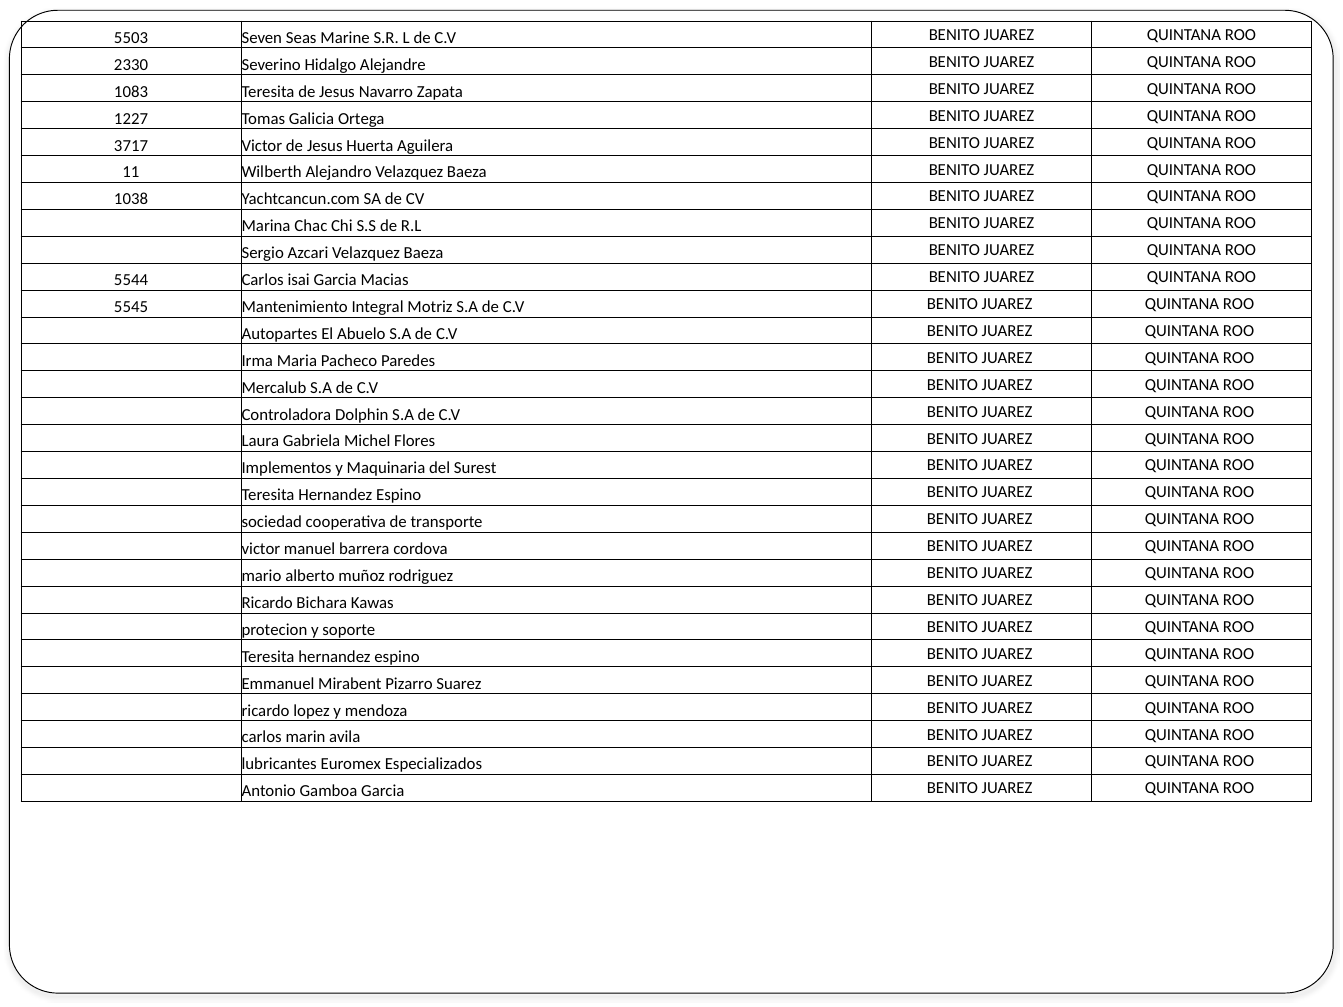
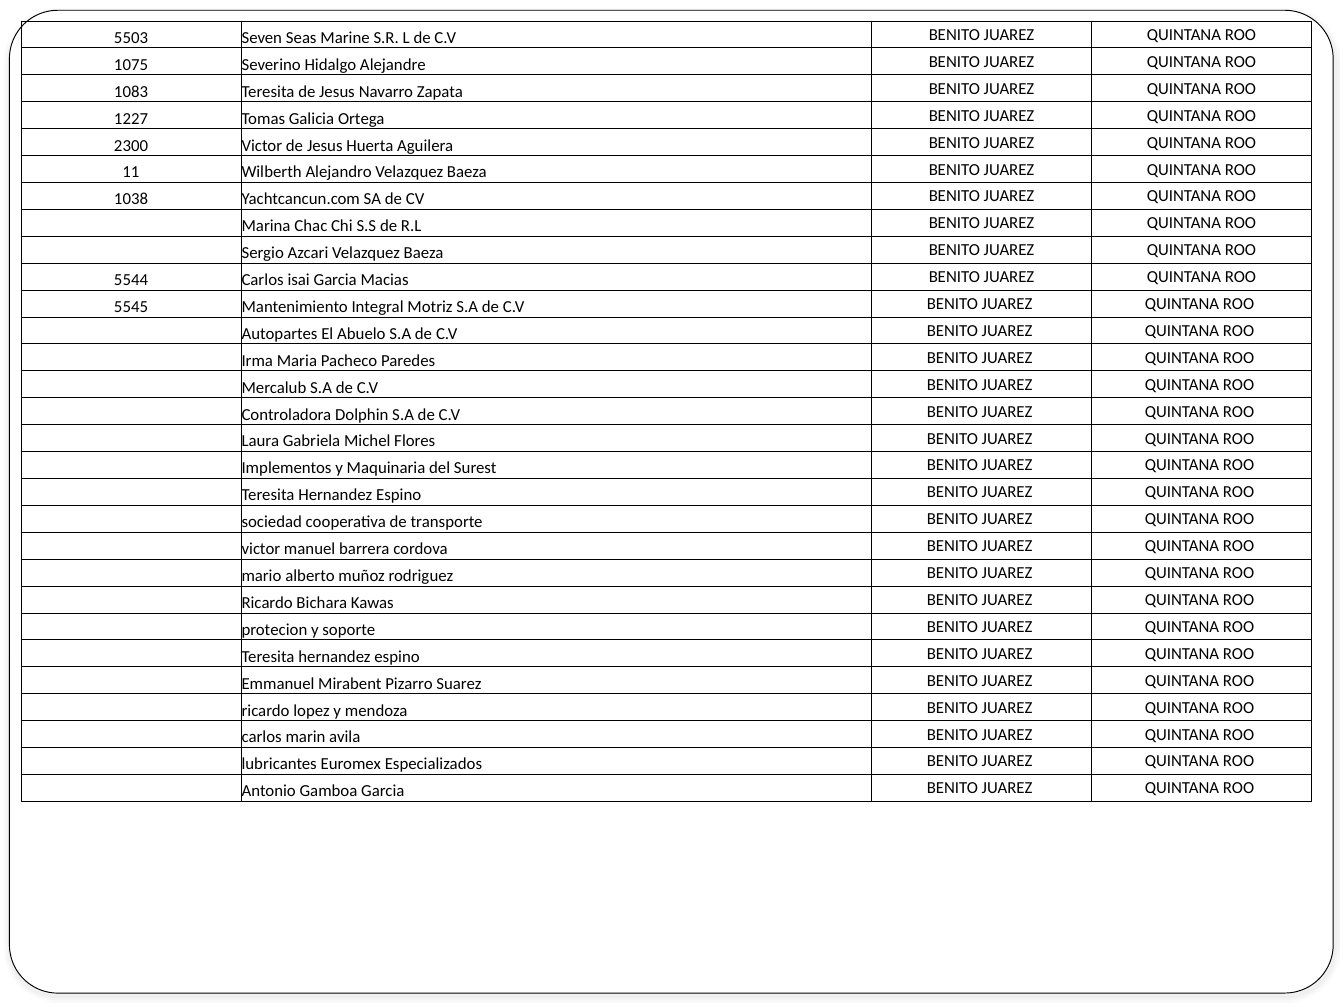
2330: 2330 -> 1075
3717: 3717 -> 2300
